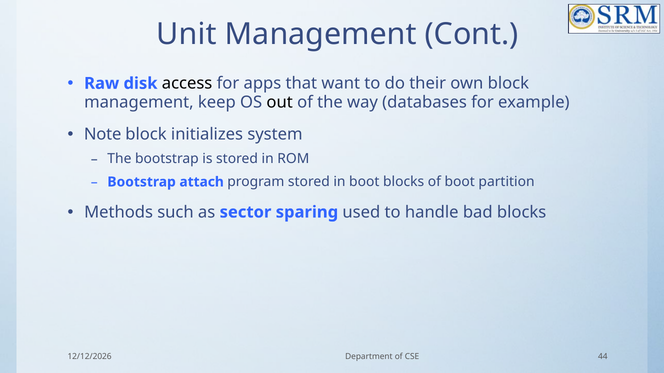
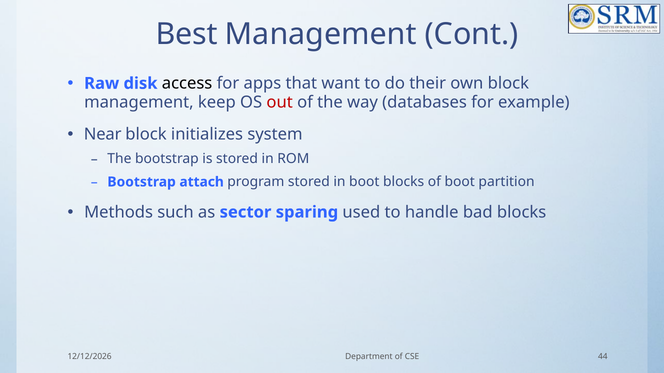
Unit: Unit -> Best
out colour: black -> red
Note: Note -> Near
